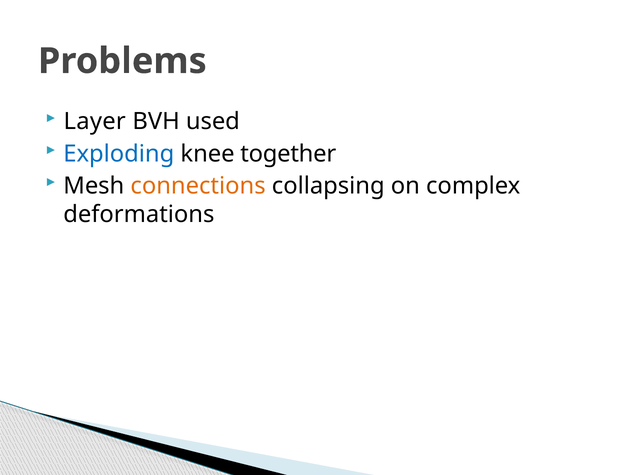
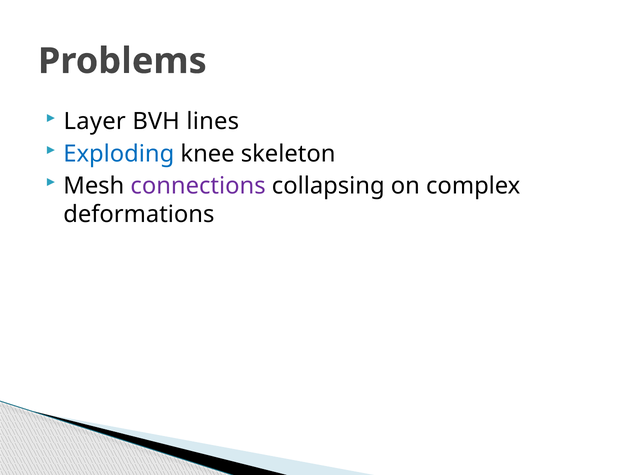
used: used -> lines
together: together -> skeleton
connections colour: orange -> purple
